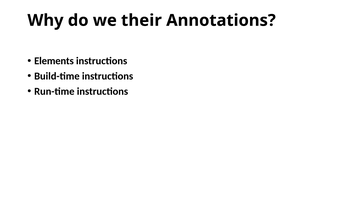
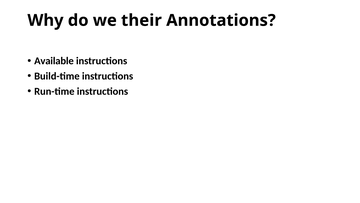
Elements: Elements -> Available
